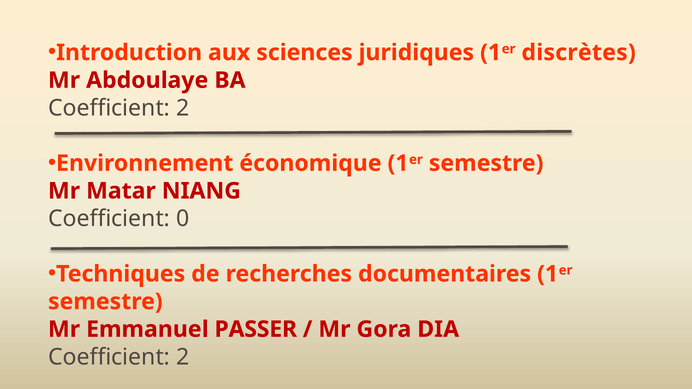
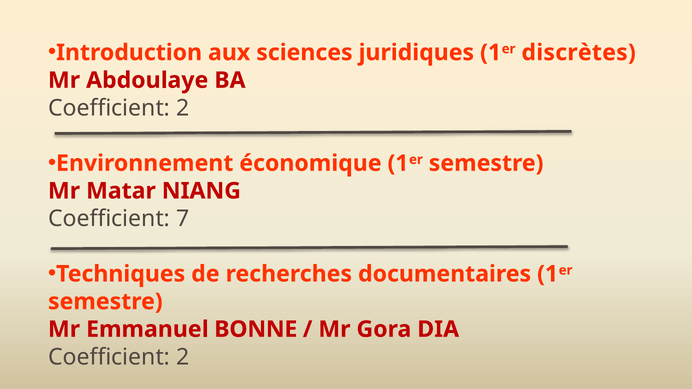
0: 0 -> 7
PASSER: PASSER -> BONNE
